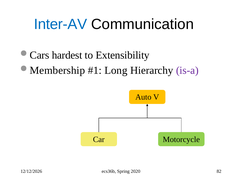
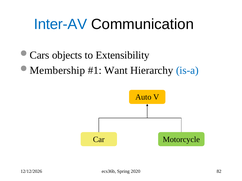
hardest: hardest -> objects
Long: Long -> Want
is-a colour: purple -> blue
